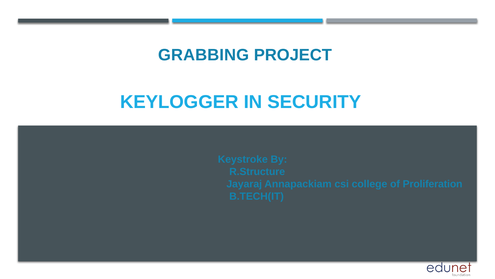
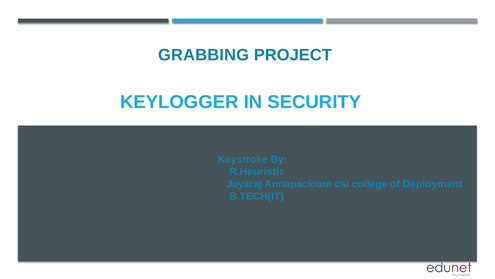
R.Structure: R.Structure -> R.Heuristic
Proliferation: Proliferation -> Deployment
